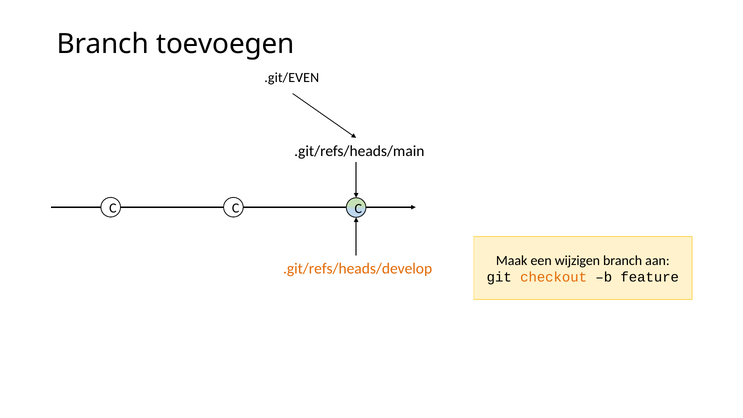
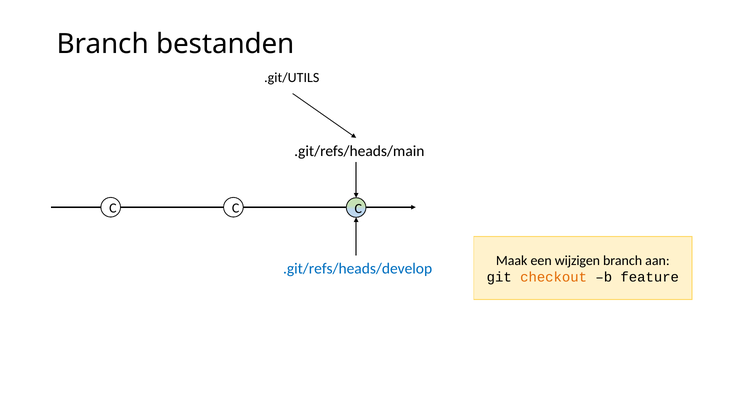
toevoegen: toevoegen -> bestanden
.git/EVEN: .git/EVEN -> .git/UTILS
.git/refs/heads/develop colour: orange -> blue
